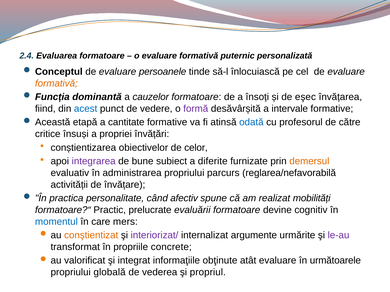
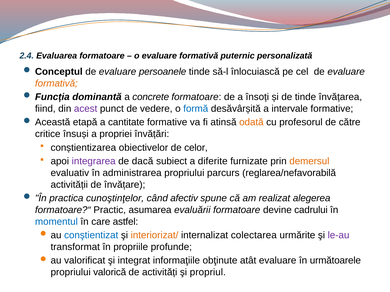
cauzelor: cauzelor -> concrete
de eşec: eşec -> tinde
acest colour: blue -> purple
formă colour: purple -> blue
odată colour: blue -> orange
bune: bune -> dacă
personalitate: personalitate -> cunoştinţelor
mobilități: mobilități -> alegerea
prelucrate: prelucrate -> asumarea
cognitiv: cognitiv -> cadrului
mers: mers -> astfel
conştientizat colour: orange -> blue
interiorizat/ colour: purple -> orange
argumente: argumente -> colectarea
concrete: concrete -> profunde
globală: globală -> valorică
vederea: vederea -> activități
